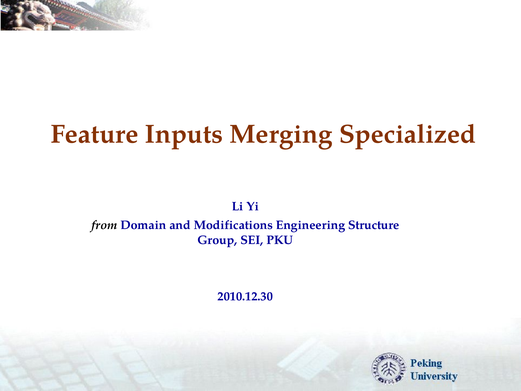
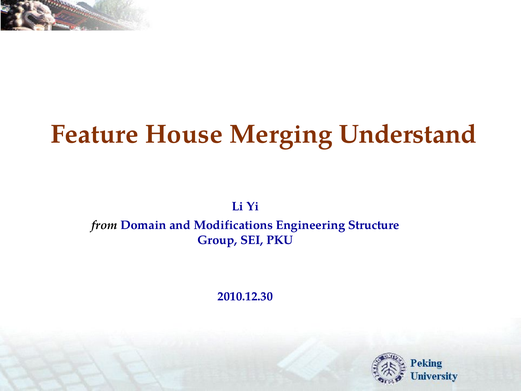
Inputs: Inputs -> House
Specialized: Specialized -> Understand
